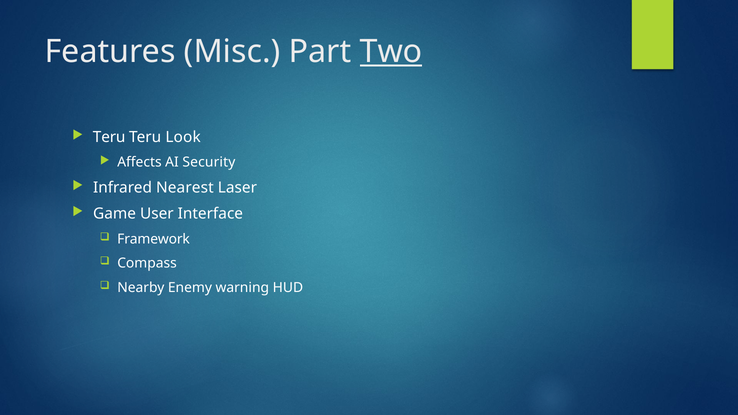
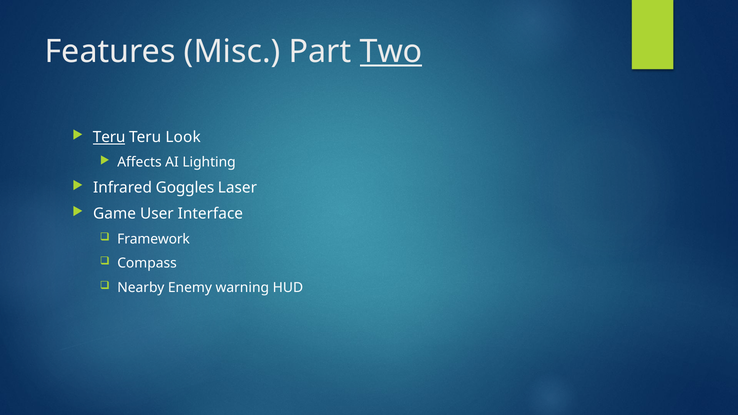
Teru at (109, 137) underline: none -> present
Security: Security -> Lighting
Nearest: Nearest -> Goggles
